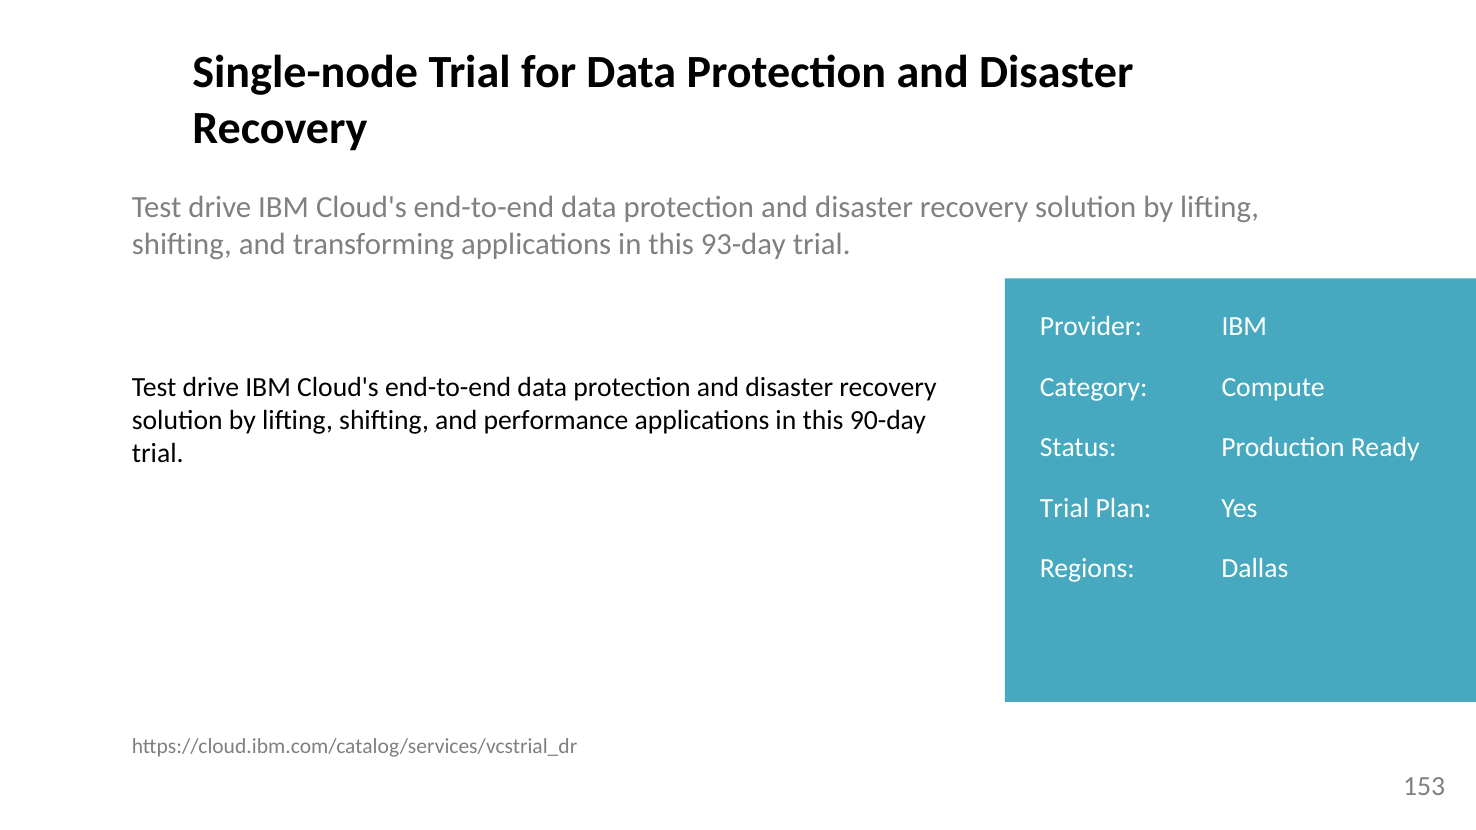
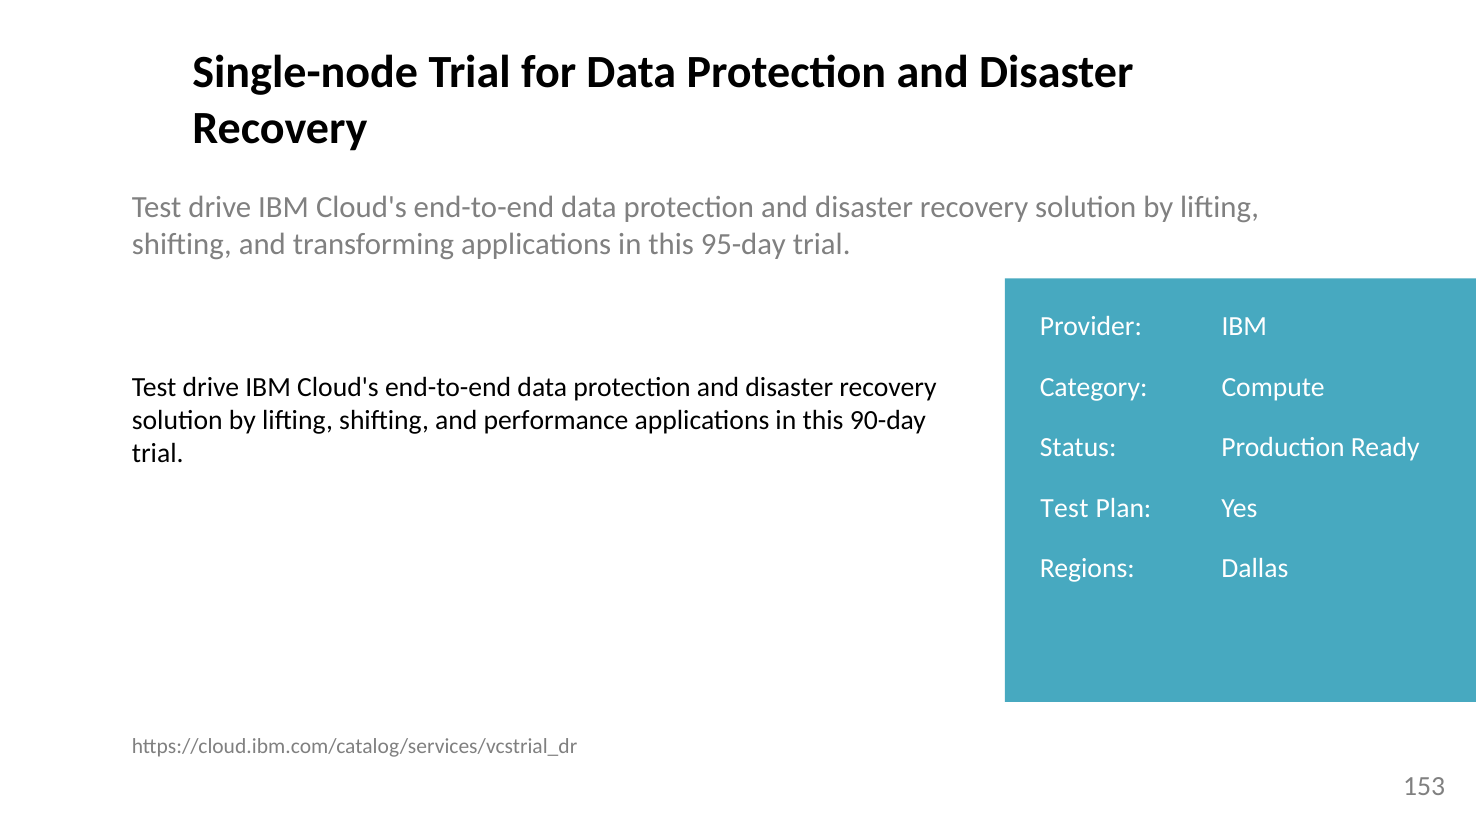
93-day: 93-day -> 95-day
Trial at (1065, 508): Trial -> Test
